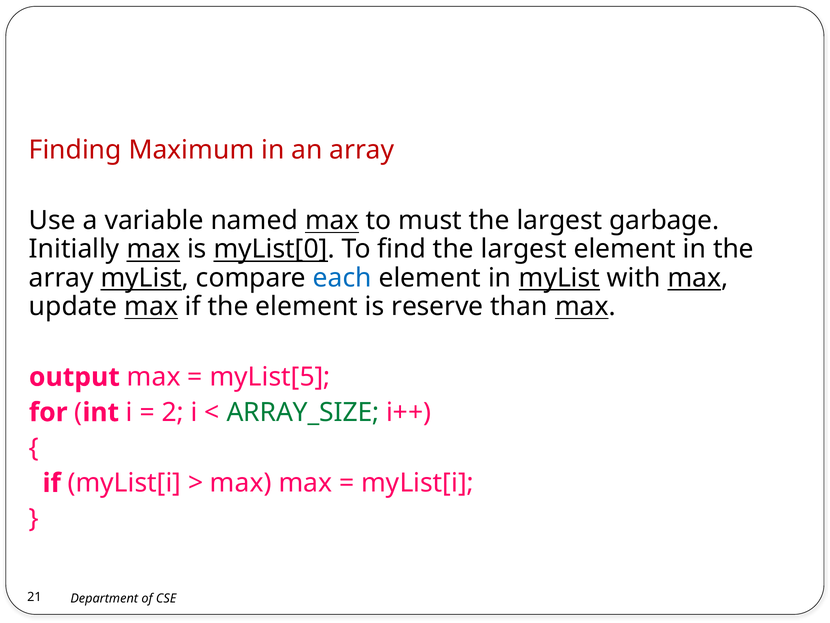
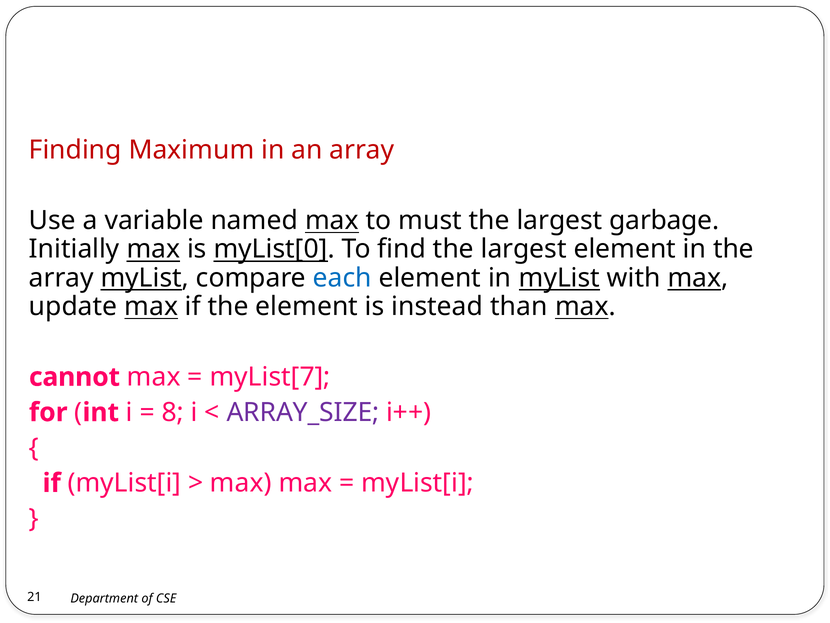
reserve: reserve -> instead
output: output -> cannot
myList[5: myList[5 -> myList[7
2: 2 -> 8
ARRAY_SIZE colour: green -> purple
